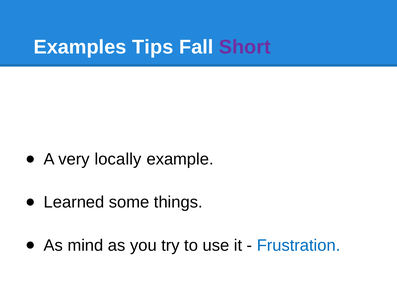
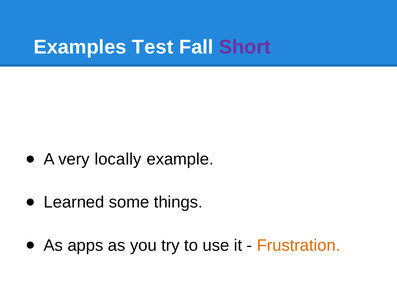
Tips: Tips -> Test
mind: mind -> apps
Frustration colour: blue -> orange
